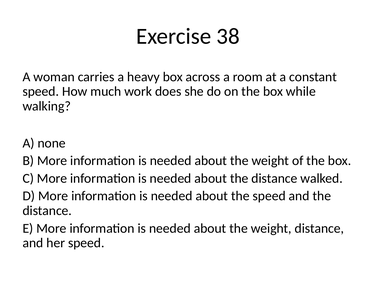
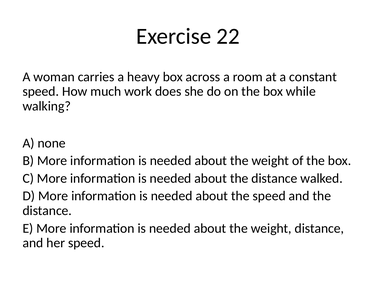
38: 38 -> 22
